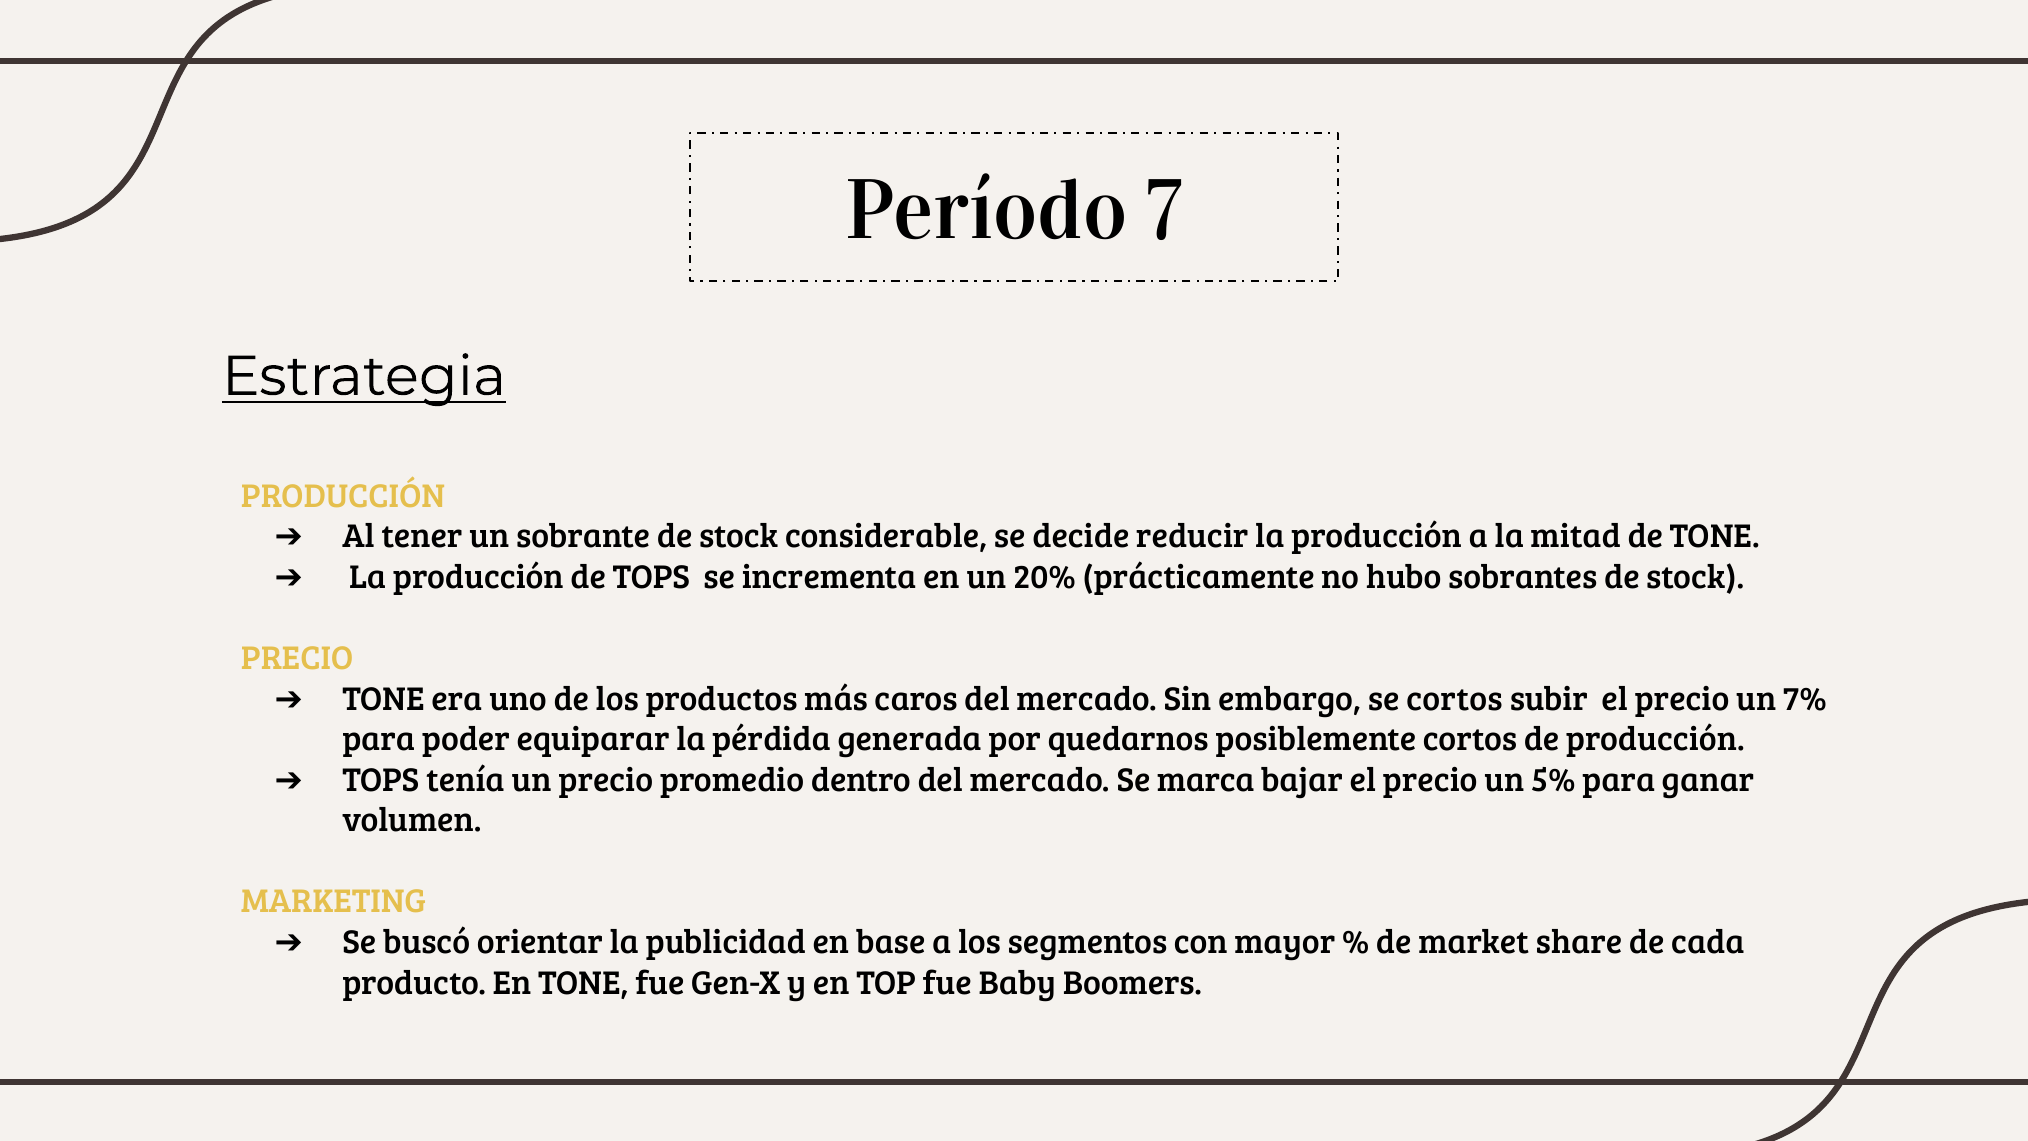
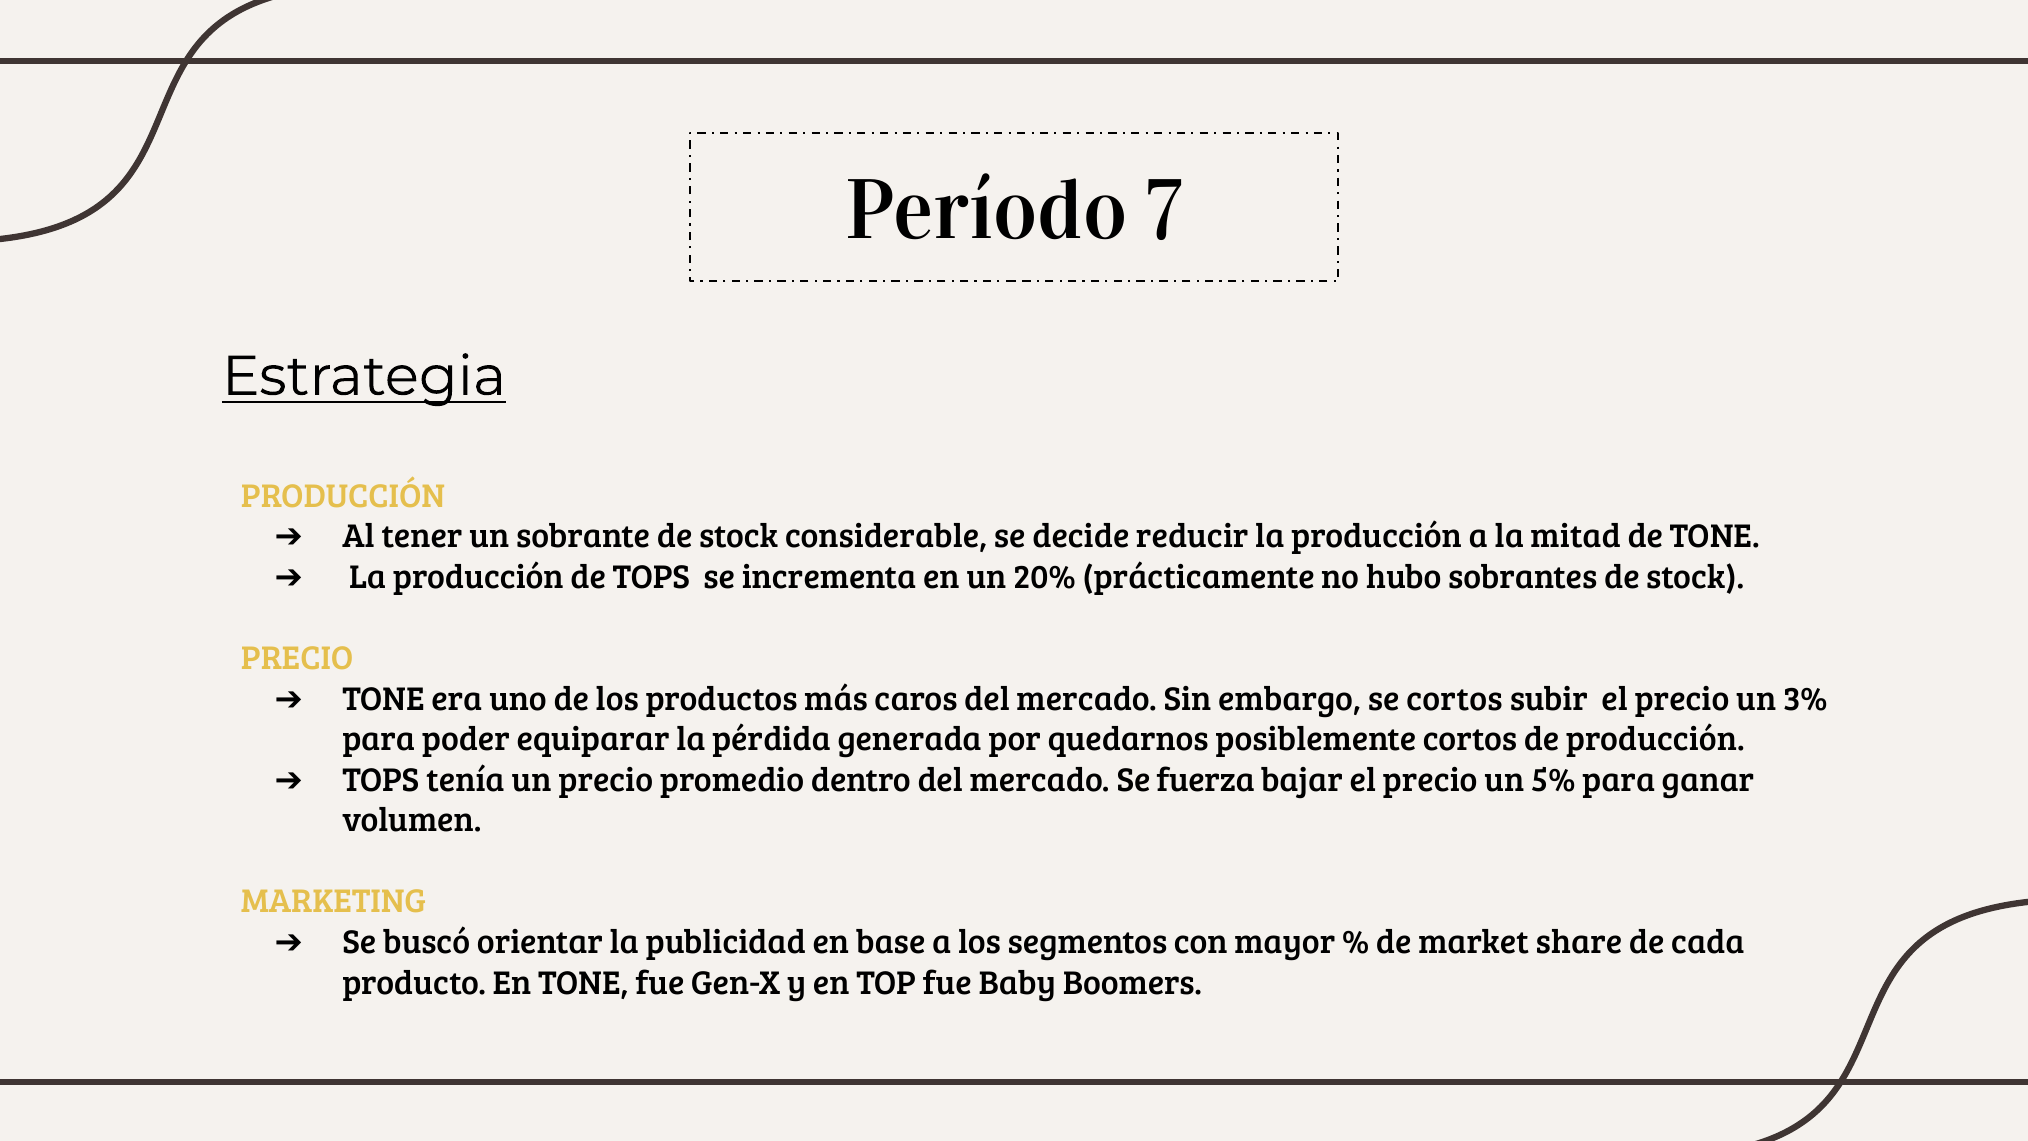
7%: 7% -> 3%
marca: marca -> fuerza
